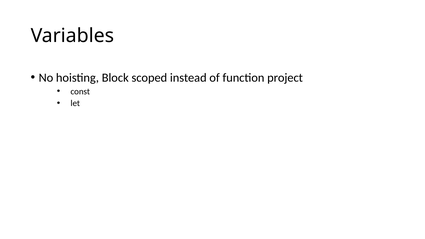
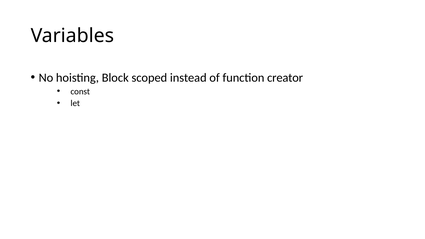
project: project -> creator
